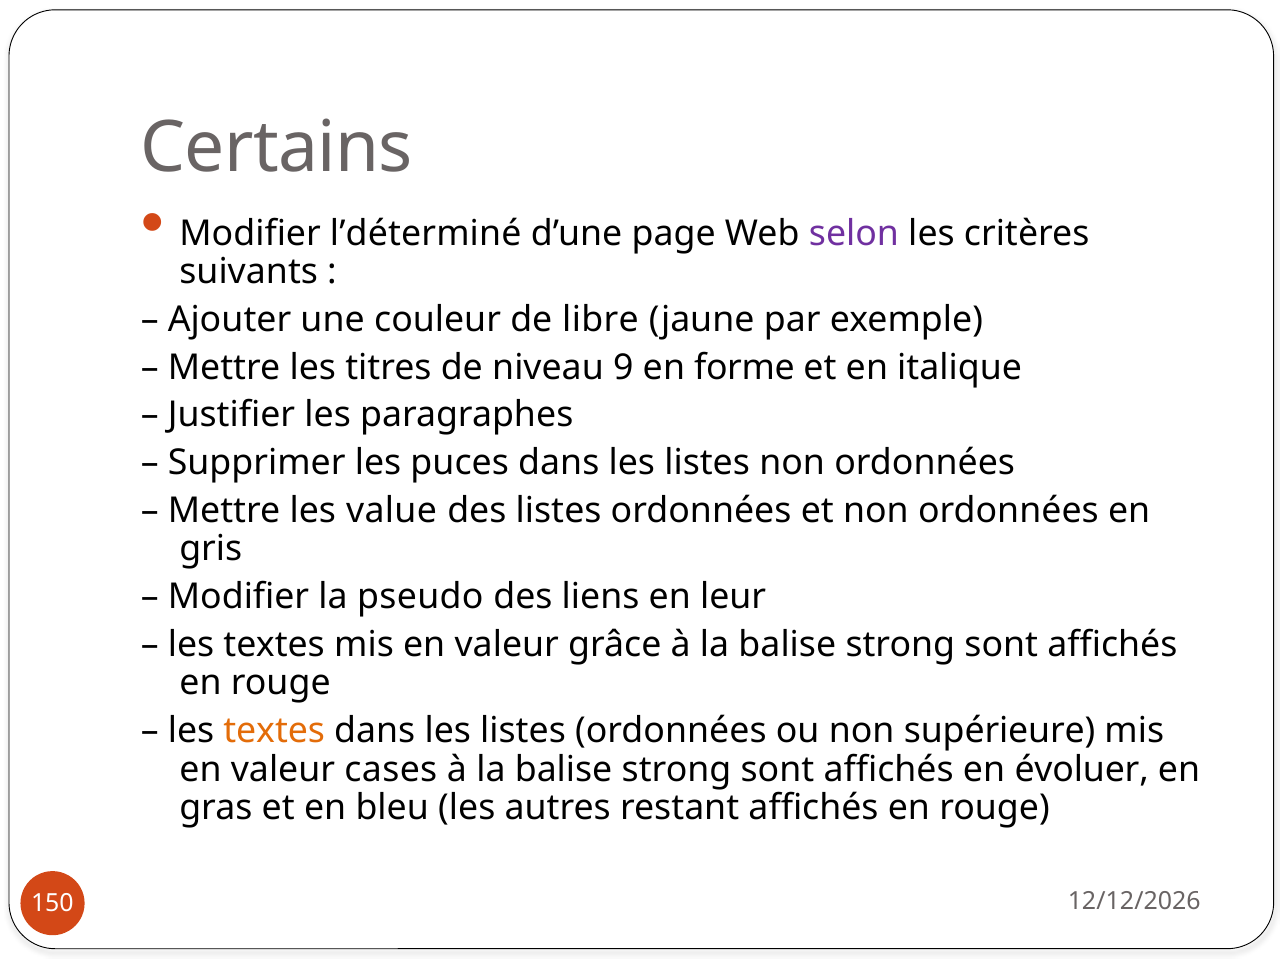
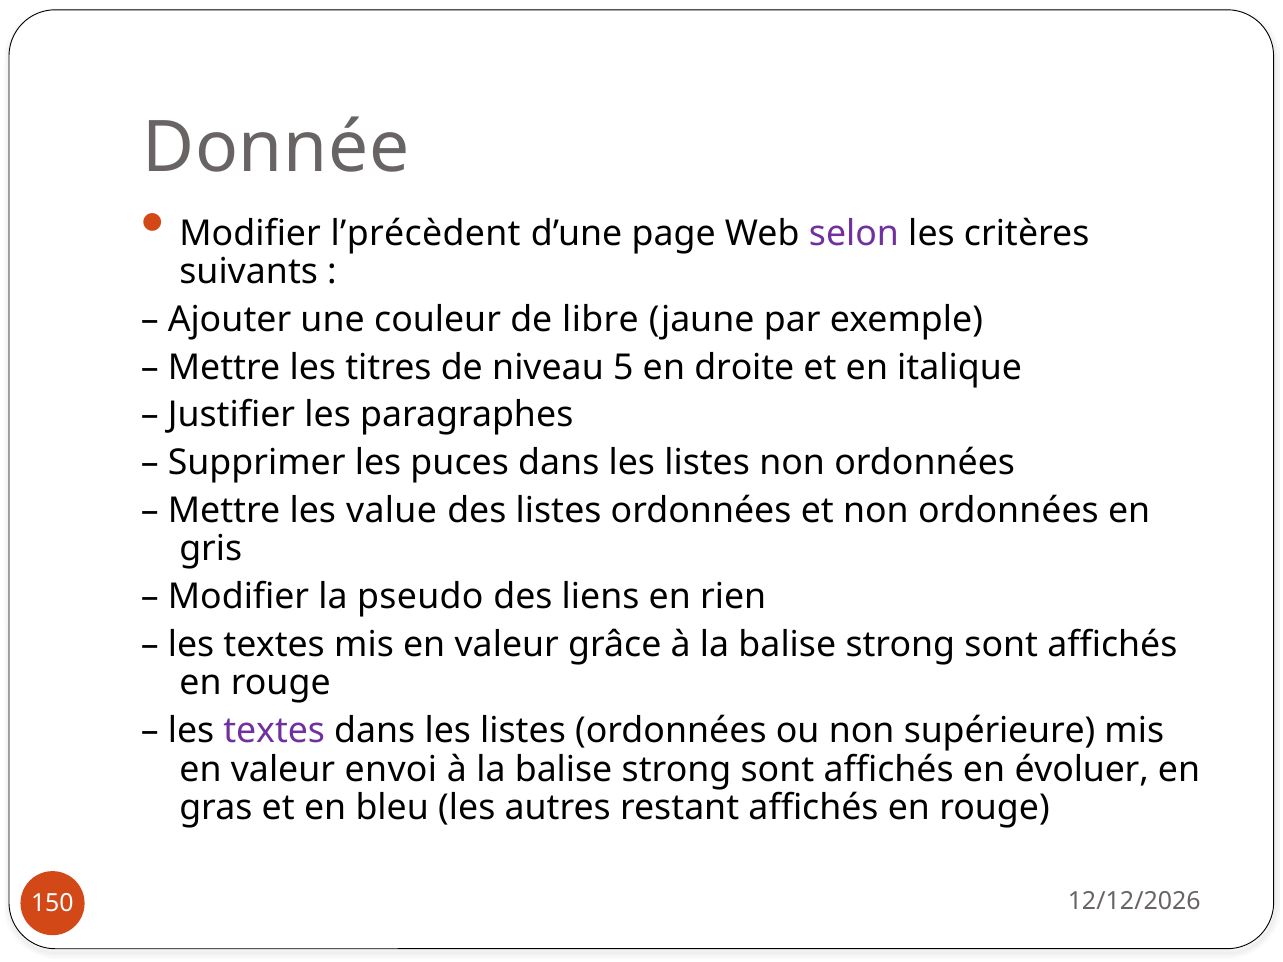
Certains: Certains -> Donnée
l’déterminé: l’déterminé -> l’précèdent
9: 9 -> 5
forme: forme -> droite
leur: leur -> rien
textes at (274, 731) colour: orange -> purple
cases: cases -> envoi
